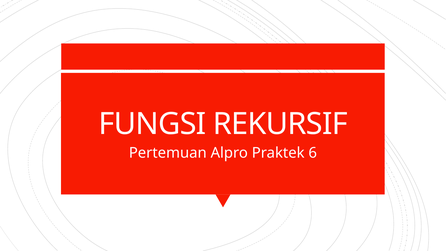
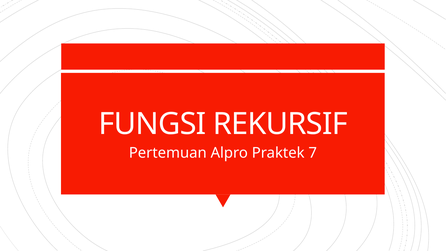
6: 6 -> 7
